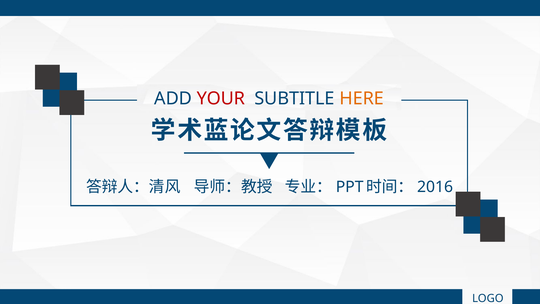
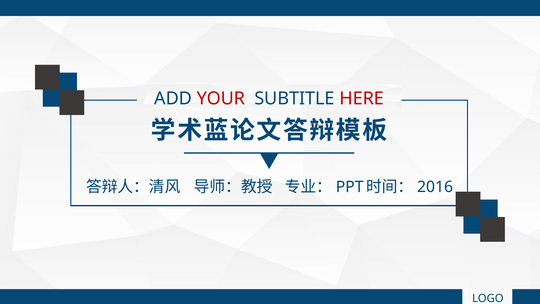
HERE colour: orange -> red
